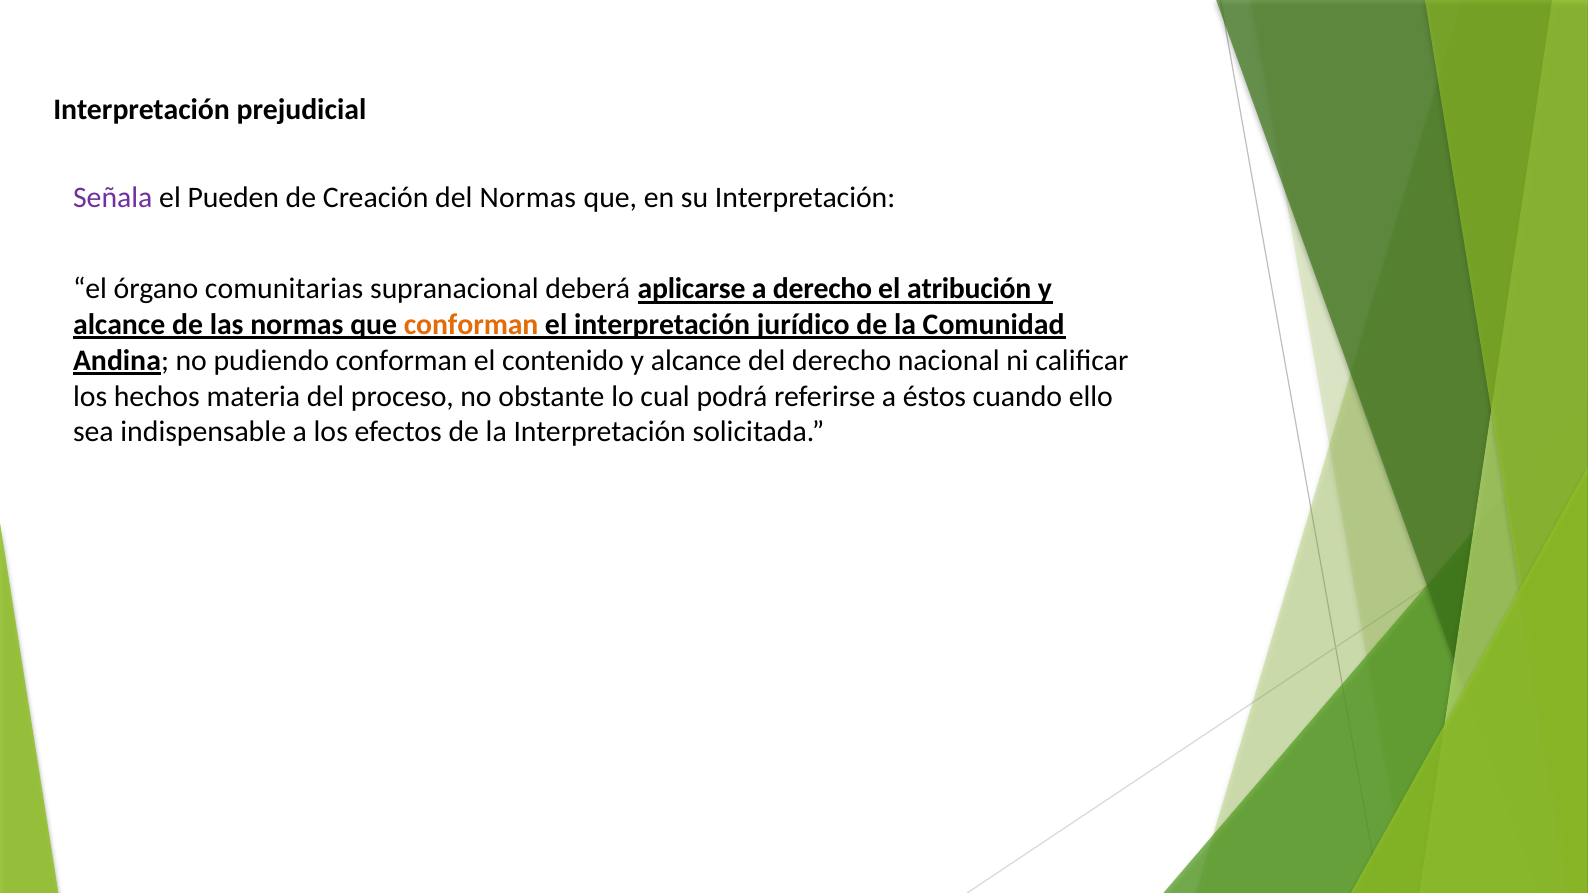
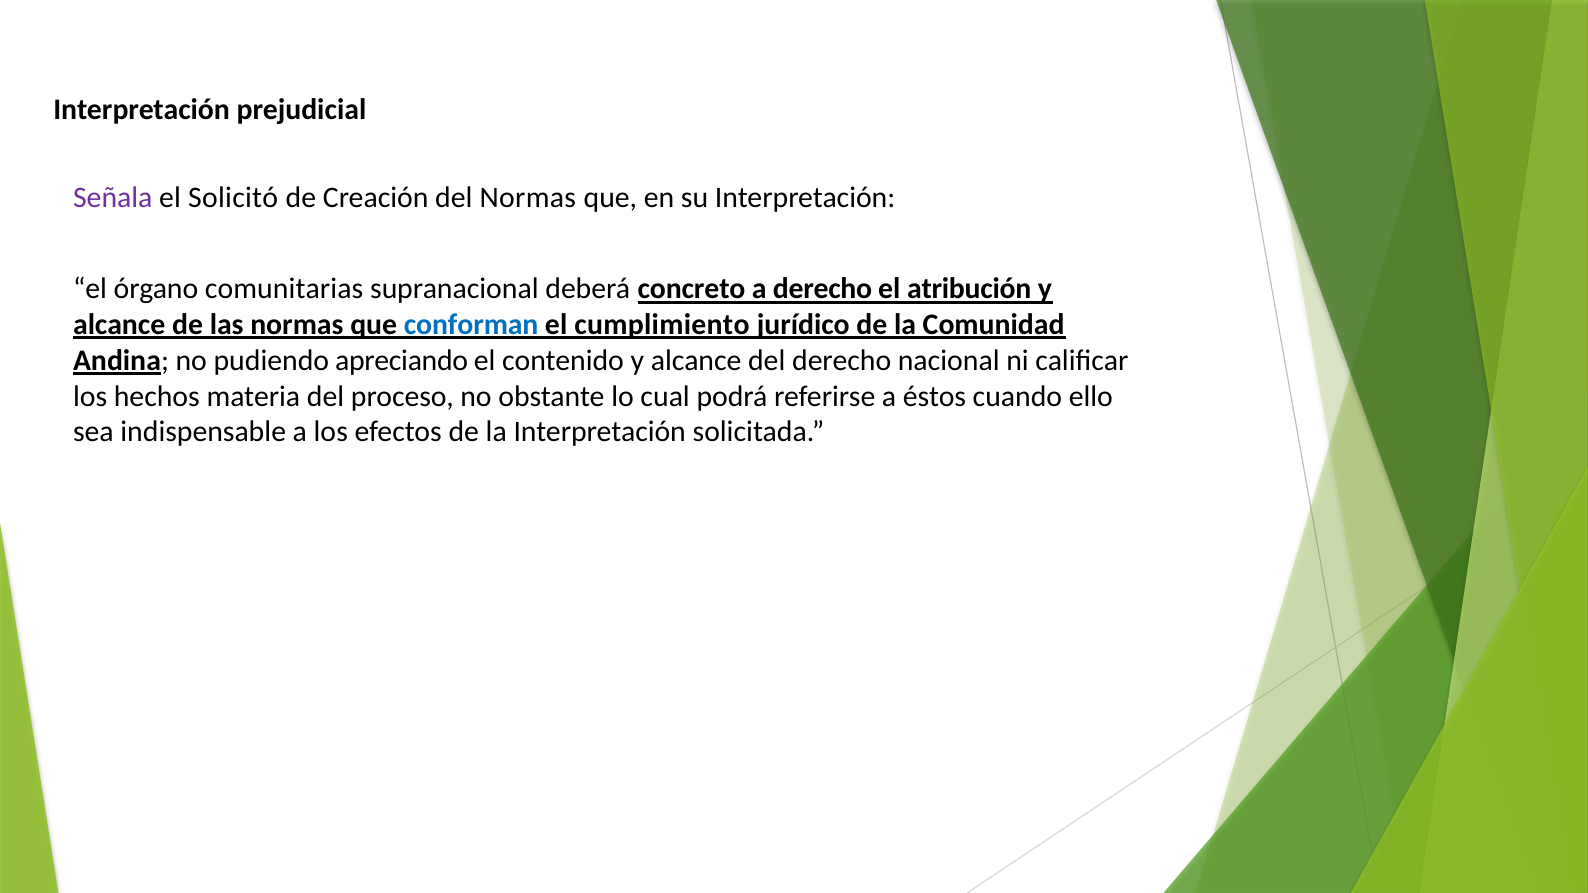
Pueden: Pueden -> Solicitó
aplicarse: aplicarse -> concreto
conforman at (471, 325) colour: orange -> blue
el interpretación: interpretación -> cumplimiento
pudiendo conforman: conforman -> apreciando
